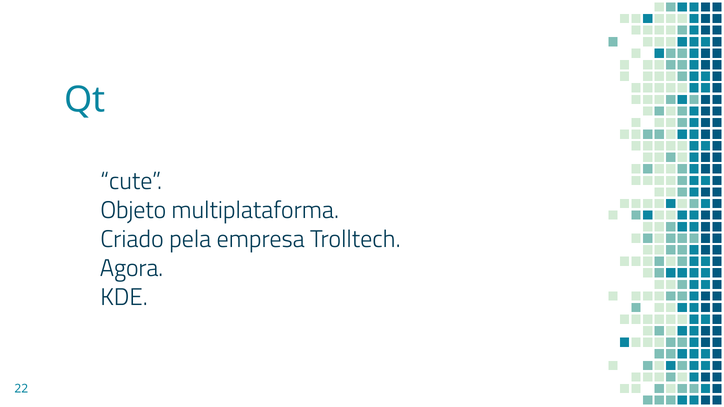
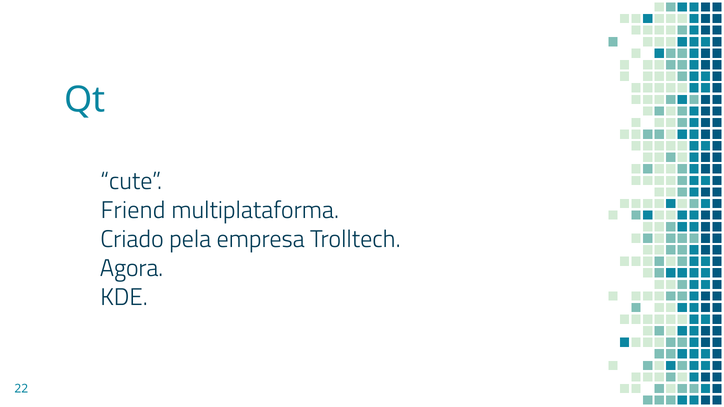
Objeto: Objeto -> Friend
